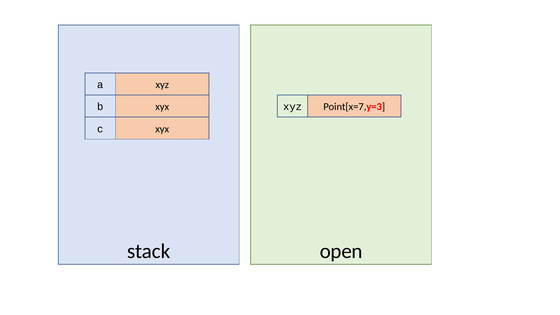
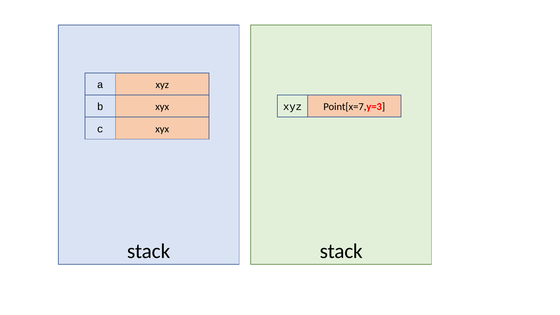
open at (341, 251): open -> stack
